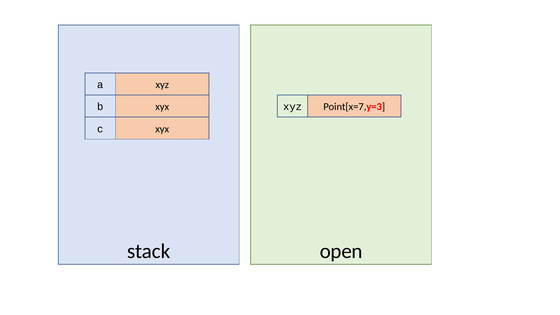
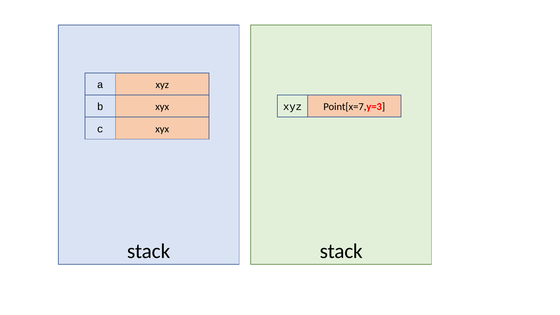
open at (341, 251): open -> stack
